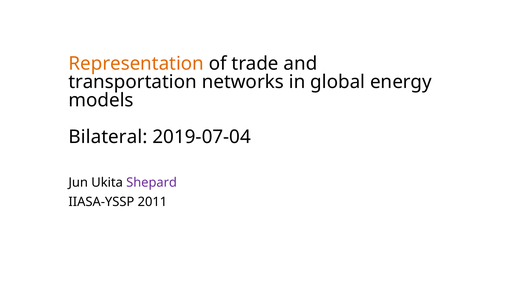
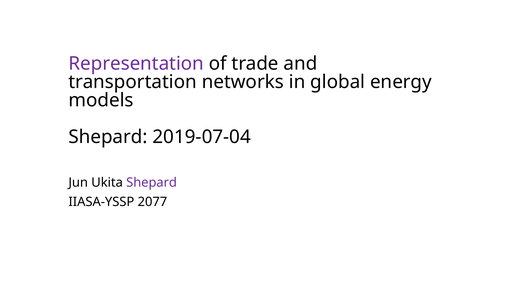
Representation colour: orange -> purple
Bilateral at (108, 137): Bilateral -> Shepard
2011: 2011 -> 2077
